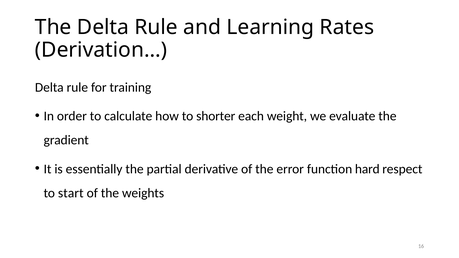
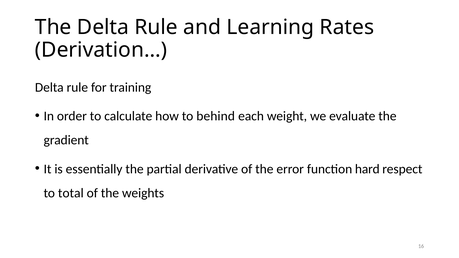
shorter: shorter -> behind
start: start -> total
